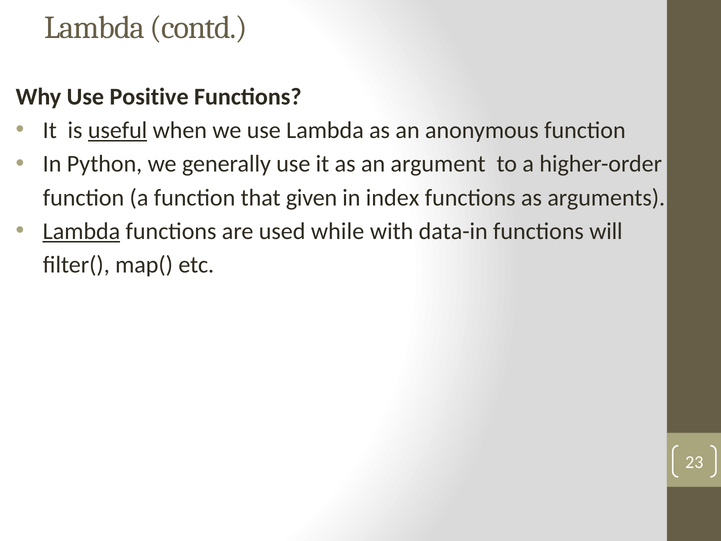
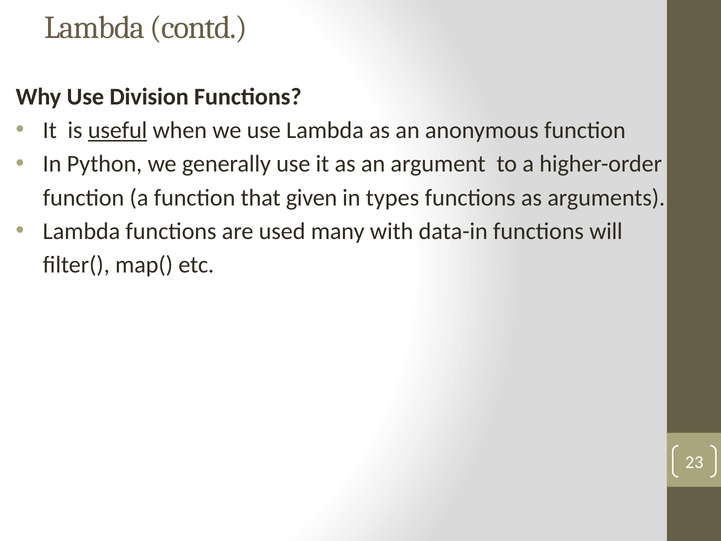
Positive: Positive -> Division
index: index -> types
Lambda at (81, 231) underline: present -> none
while: while -> many
